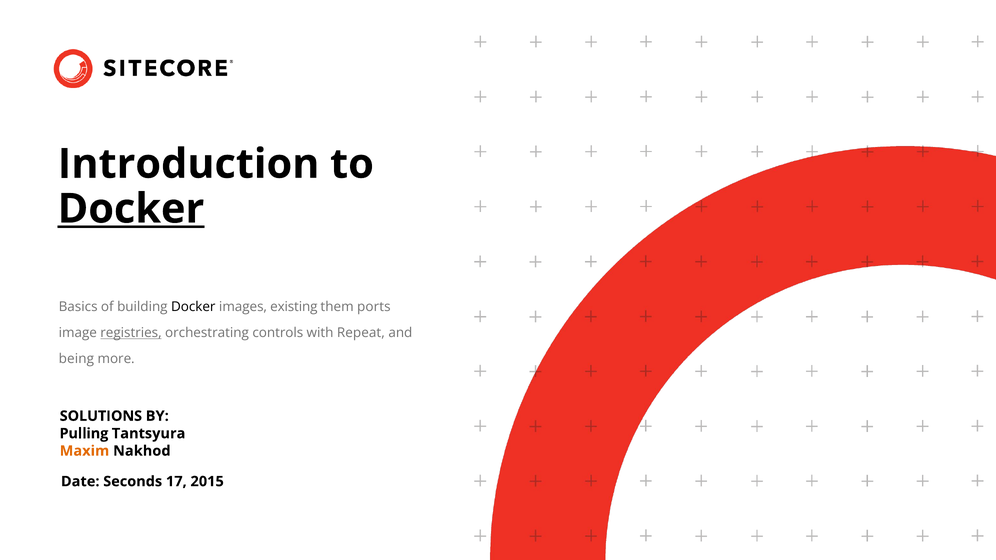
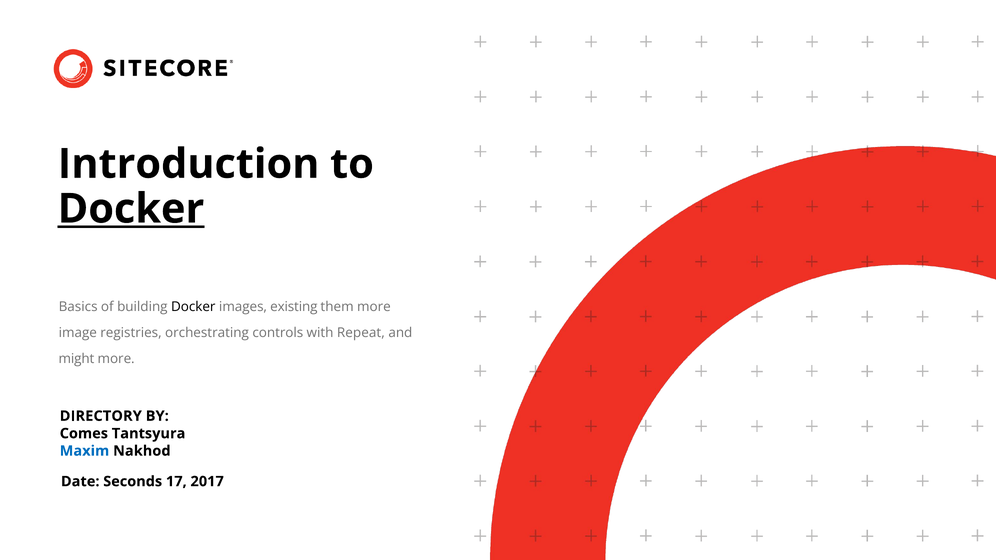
them ports: ports -> more
registries underline: present -> none
being: being -> might
SOLUTIONS: SOLUTIONS -> DIRECTORY
Pulling: Pulling -> Comes
Maxim colour: orange -> blue
2015: 2015 -> 2017
